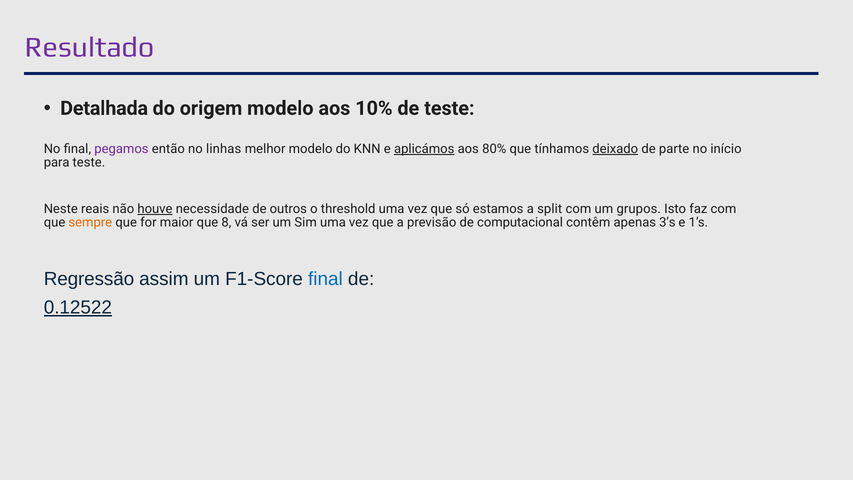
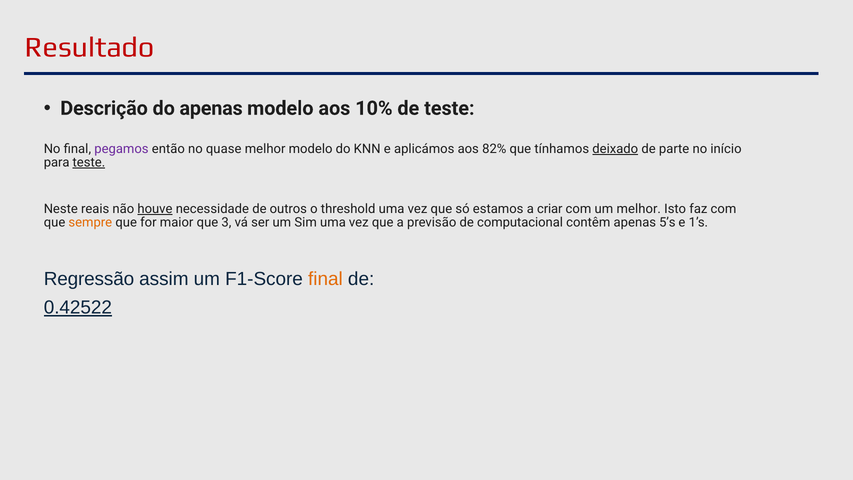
Resultado colour: purple -> red
Detalhada: Detalhada -> Descrição
do origem: origem -> apenas
linhas: linhas -> quase
aplicámos underline: present -> none
80%: 80% -> 82%
teste at (89, 162) underline: none -> present
split: split -> criar
um grupos: grupos -> melhor
8: 8 -> 3
3’s: 3’s -> 5’s
final at (325, 279) colour: blue -> orange
0.12522: 0.12522 -> 0.42522
